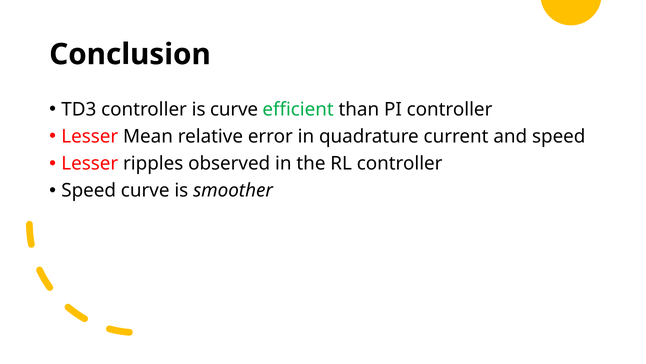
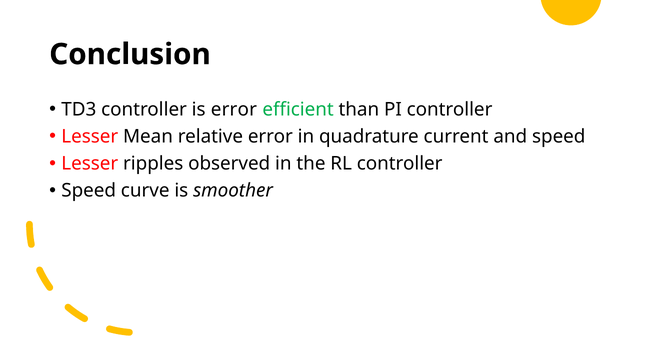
is curve: curve -> error
